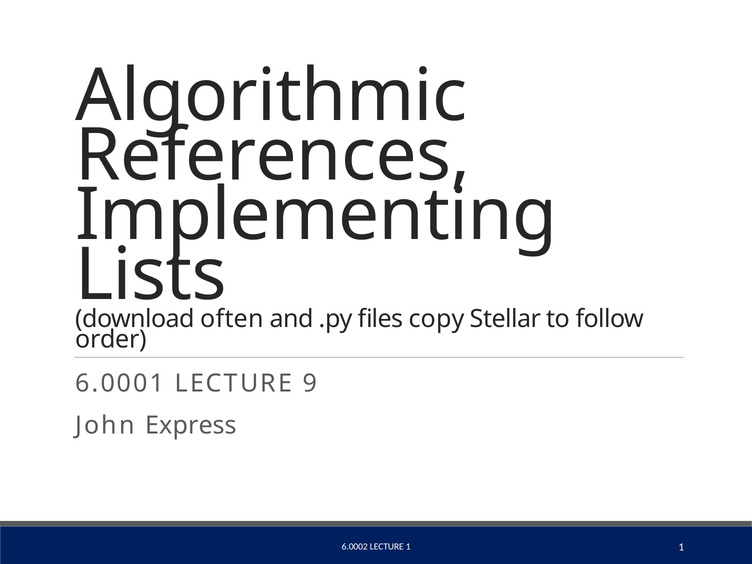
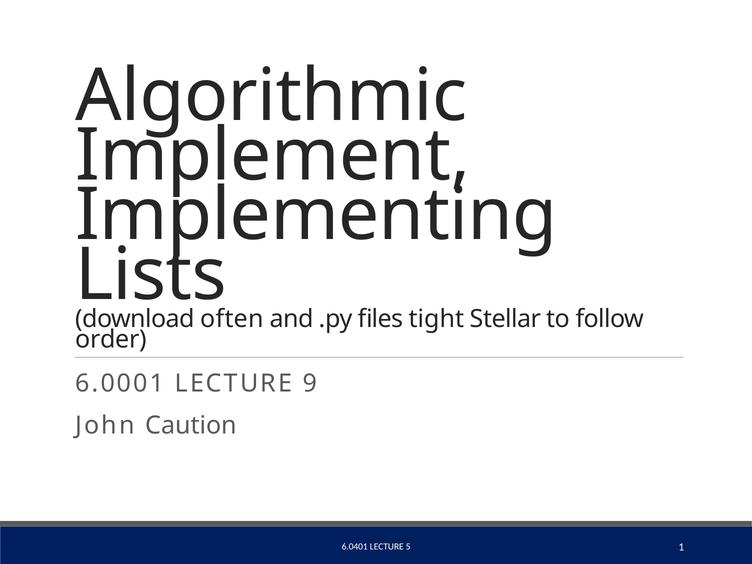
References: References -> Implement
copy: copy -> tight
Express: Express -> Caution
6.0002: 6.0002 -> 6.0401
LECTURE 1: 1 -> 5
